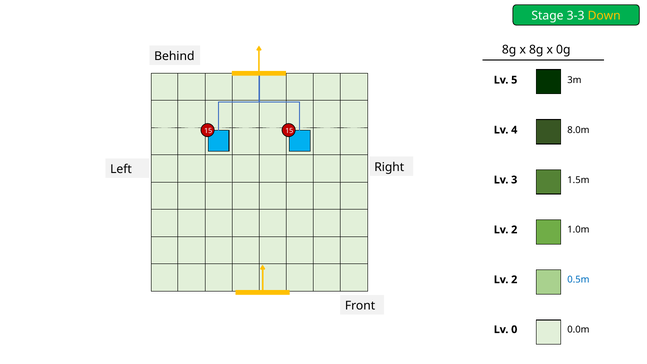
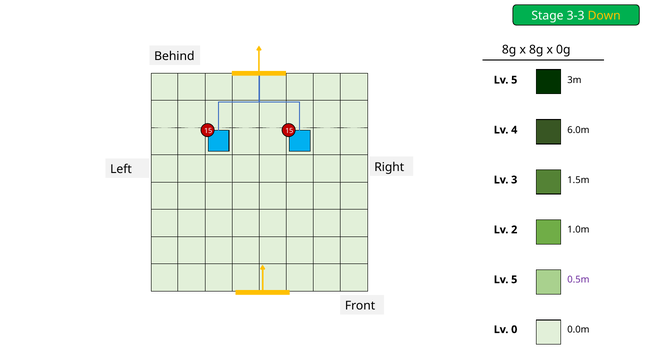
8.0m: 8.0m -> 6.0m
0.5m colour: blue -> purple
2 at (514, 280): 2 -> 5
